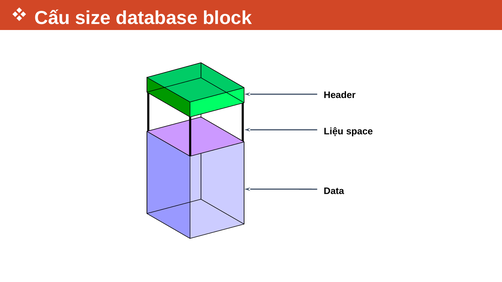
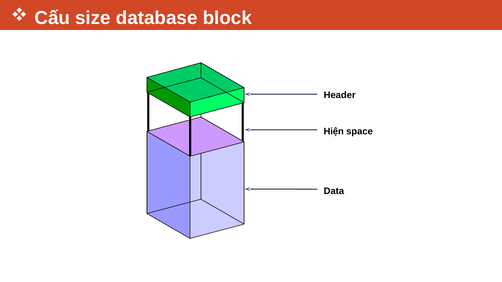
Liệu: Liệu -> Hiện
